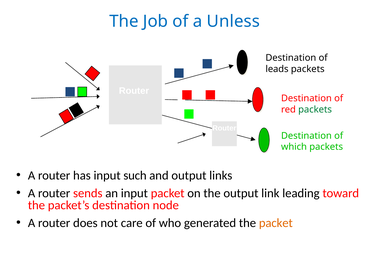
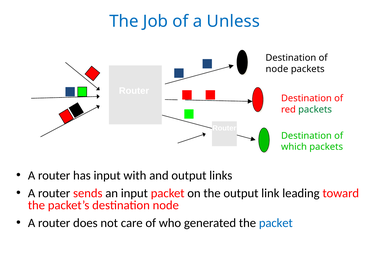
leads at (277, 69): leads -> node
such: such -> with
packet at (276, 223) colour: orange -> blue
